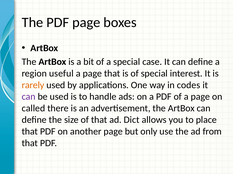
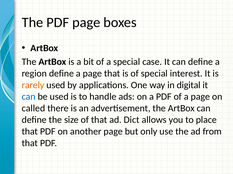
region useful: useful -> define
codes: codes -> digital
can at (29, 97) colour: purple -> blue
